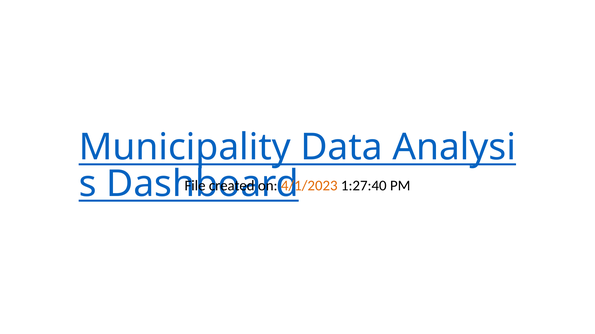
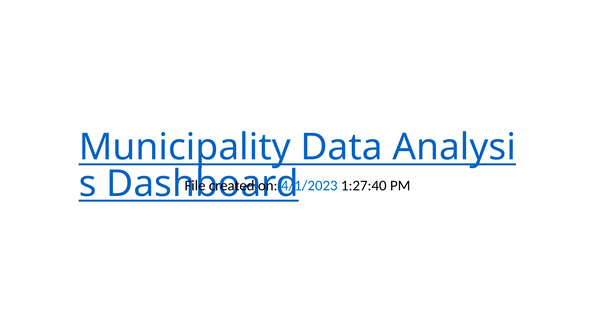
4/1/2023 colour: orange -> blue
